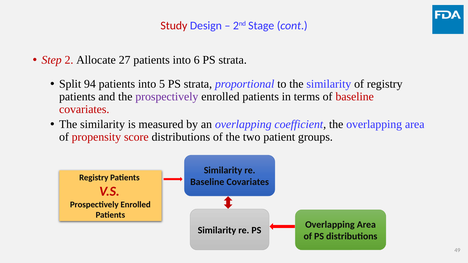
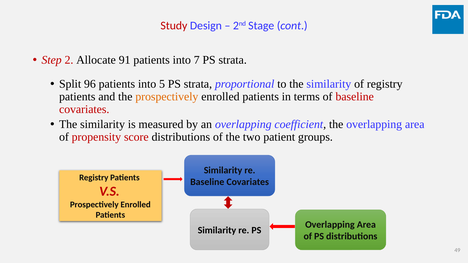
27: 27 -> 91
6: 6 -> 7
94: 94 -> 96
prospectively at (167, 97) colour: purple -> orange
